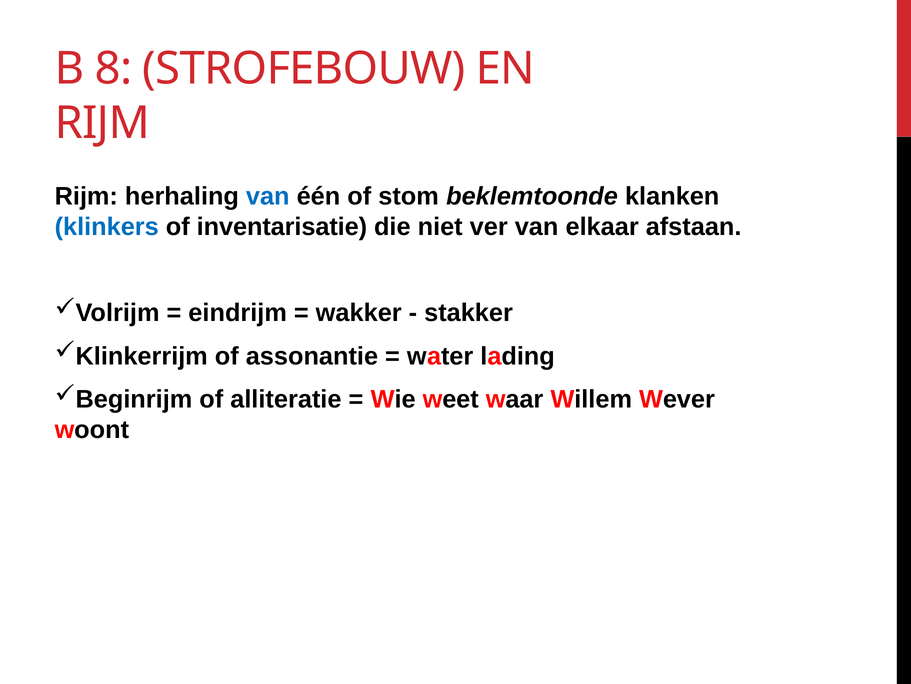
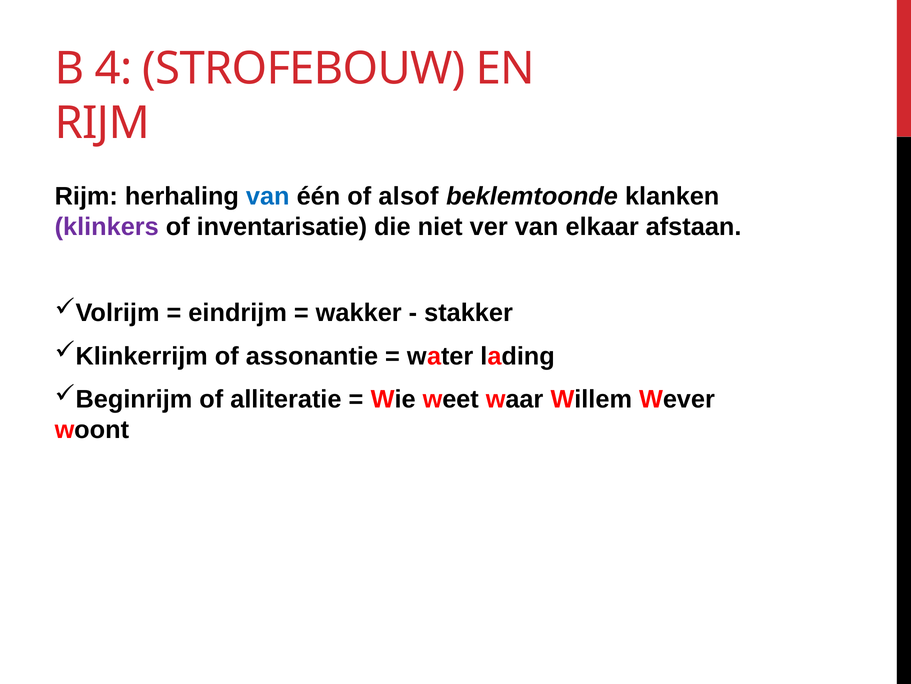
8: 8 -> 4
stom: stom -> alsof
klinkers colour: blue -> purple
